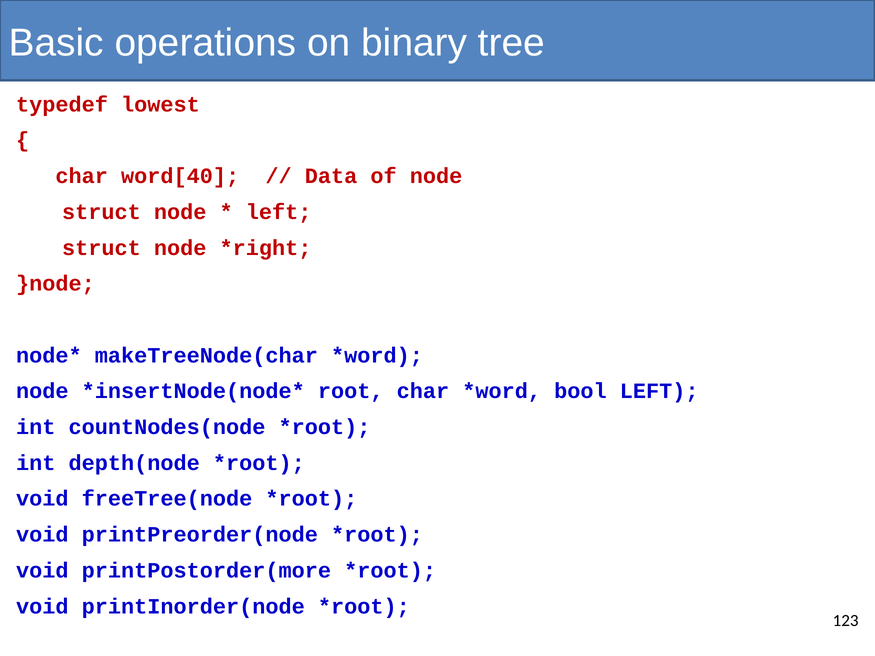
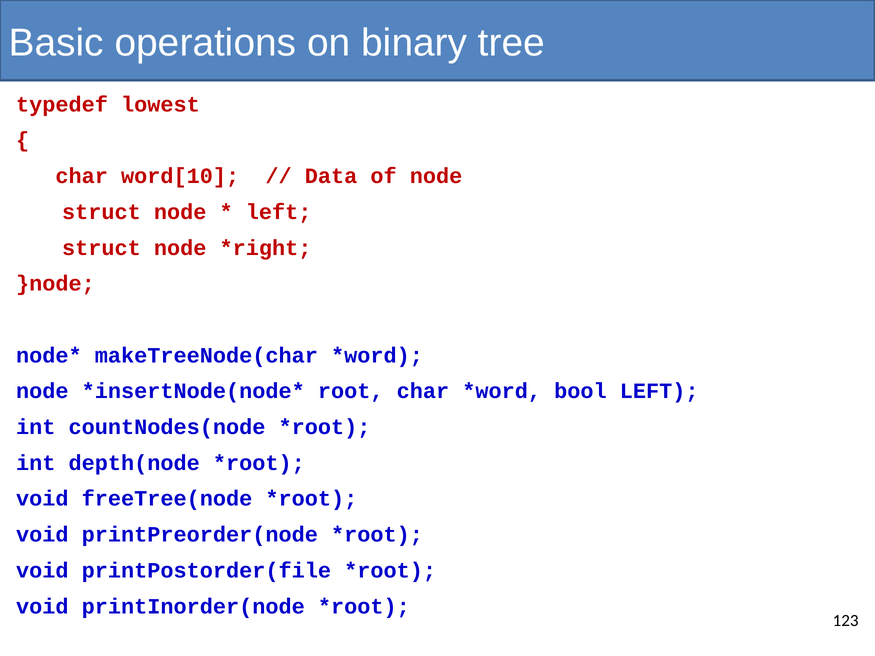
word[40: word[40 -> word[10
printPostorder(more: printPostorder(more -> printPostorder(file
